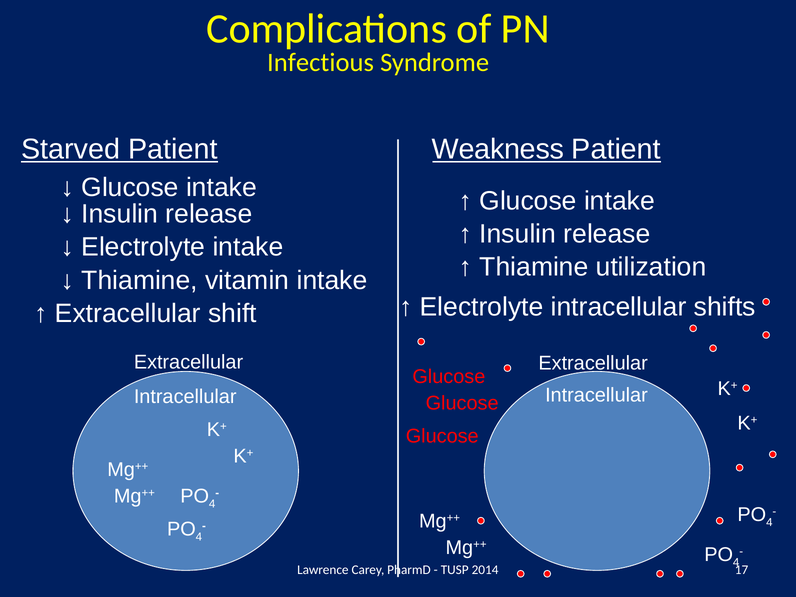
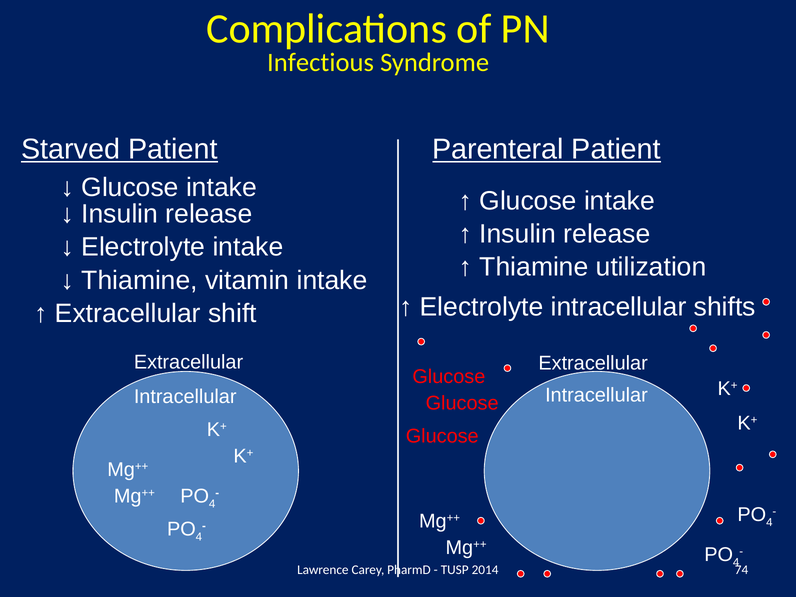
Weakness: Weakness -> Parenteral
17: 17 -> 74
